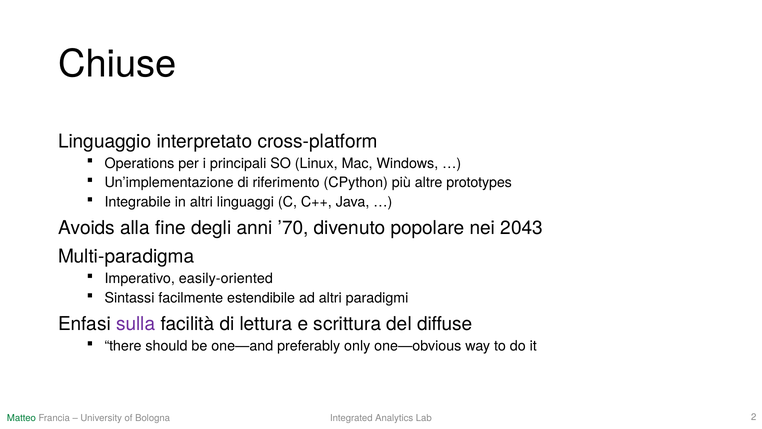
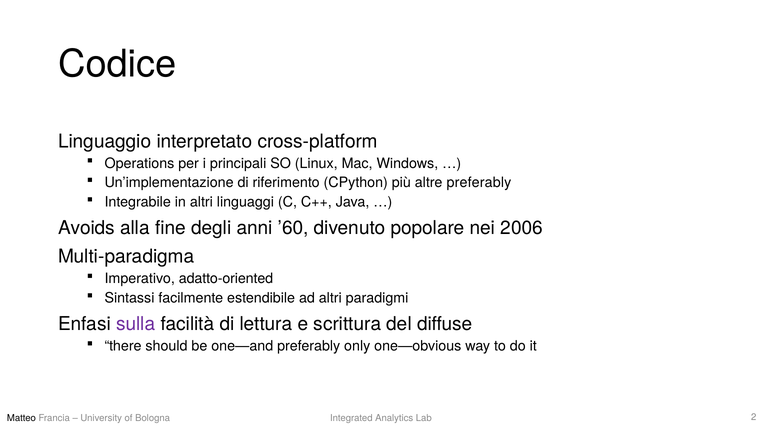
Chiuse: Chiuse -> Codice
altre prototypes: prototypes -> preferably
’70: ’70 -> ’60
2043: 2043 -> 2006
easily-oriented: easily-oriented -> adatto-oriented
Matteo colour: green -> black
